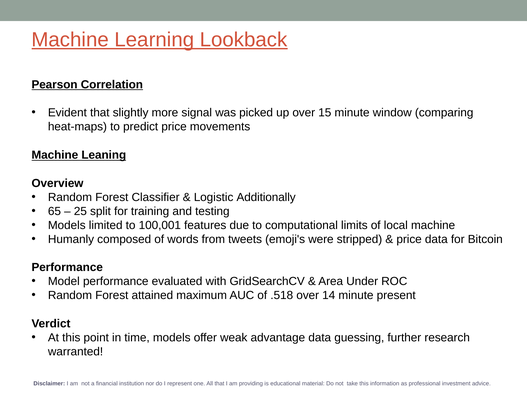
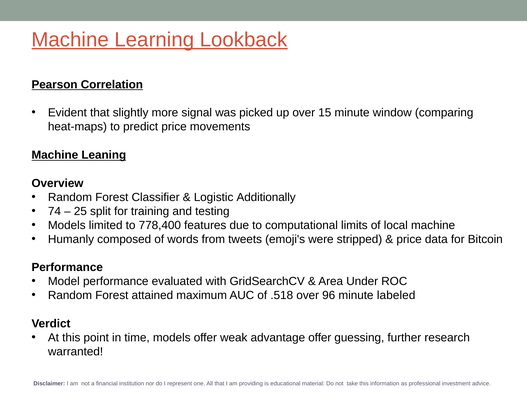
65: 65 -> 74
100,001: 100,001 -> 778,400
14: 14 -> 96
present: present -> labeled
advantage data: data -> offer
